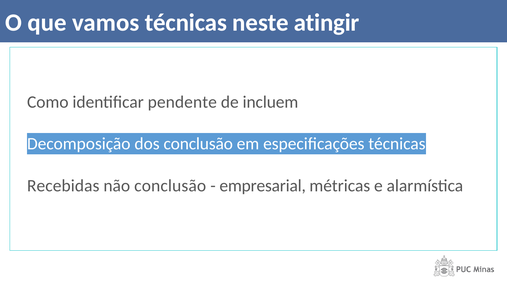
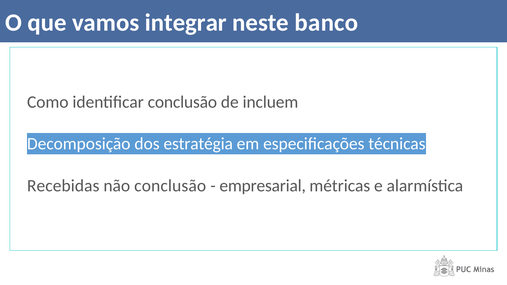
vamos técnicas: técnicas -> integrar
atingir: atingir -> banco
identificar pendente: pendente -> conclusão
dos conclusão: conclusão -> estratégia
